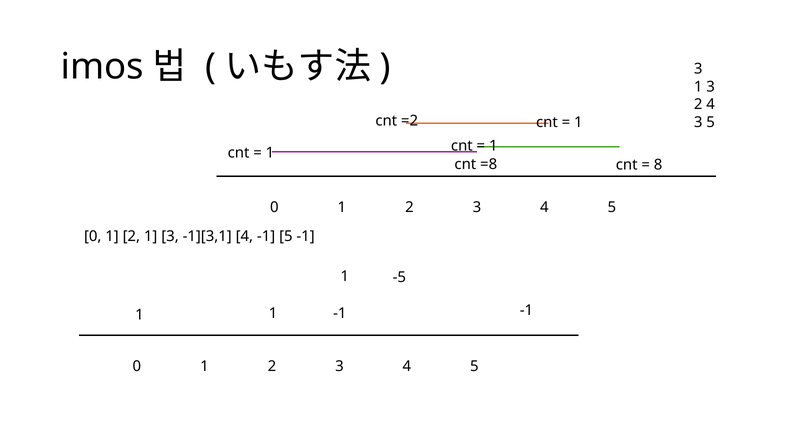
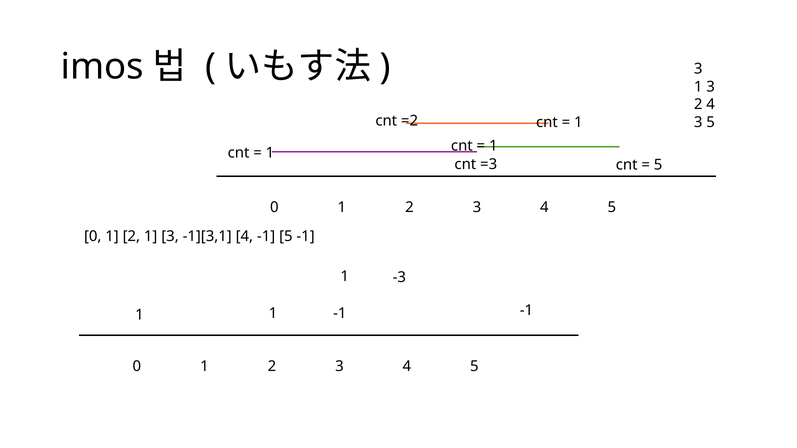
=8: =8 -> =3
8 at (658, 165): 8 -> 5
-5: -5 -> -3
